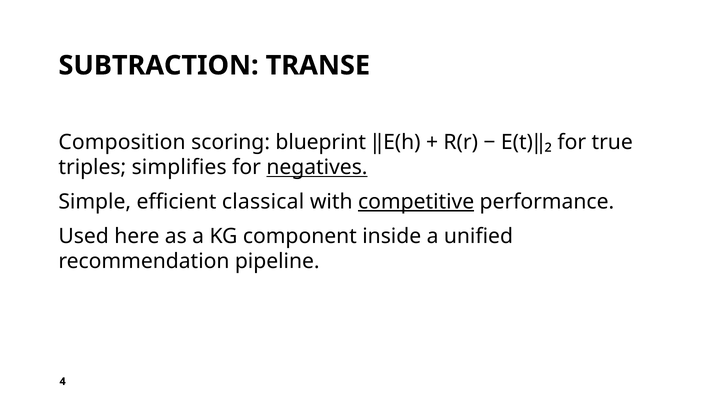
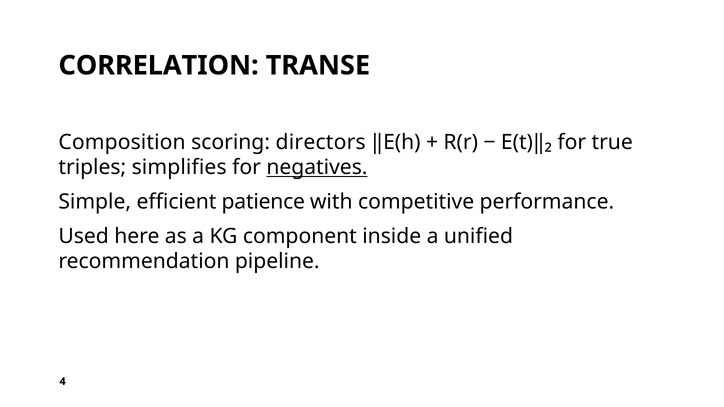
SUBTRACTION: SUBTRACTION -> CORRELATION
blueprint: blueprint -> directors
classical: classical -> patience
competitive underline: present -> none
